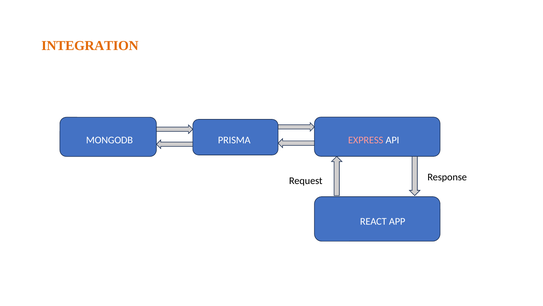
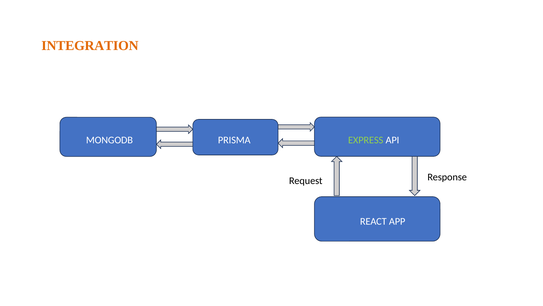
EXPRESS colour: pink -> light green
